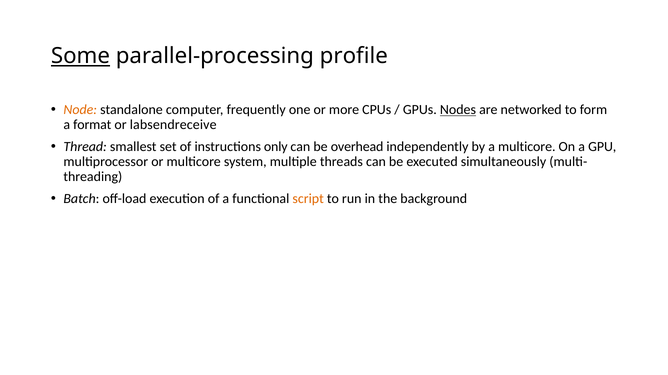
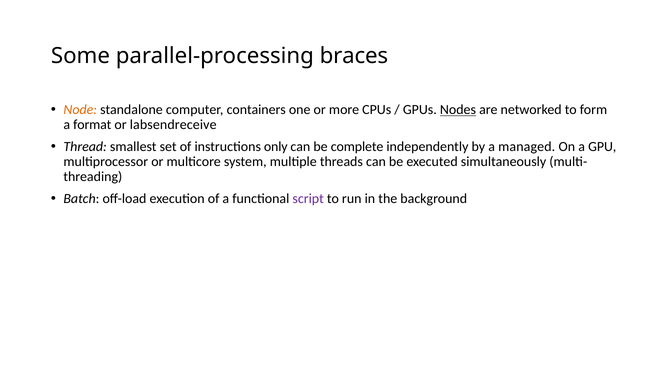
Some underline: present -> none
profile: profile -> braces
frequently: frequently -> containers
overhead: overhead -> complete
a multicore: multicore -> managed
script colour: orange -> purple
